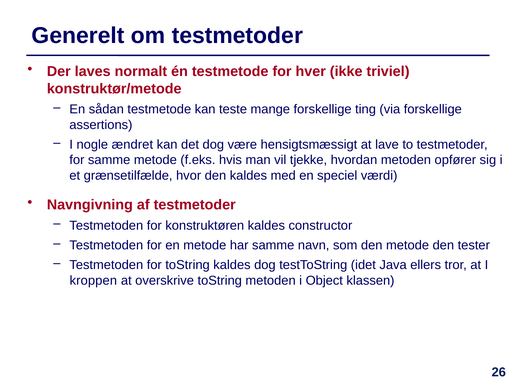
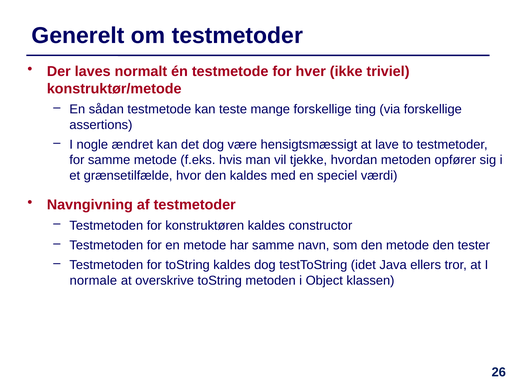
kroppen: kroppen -> normale
